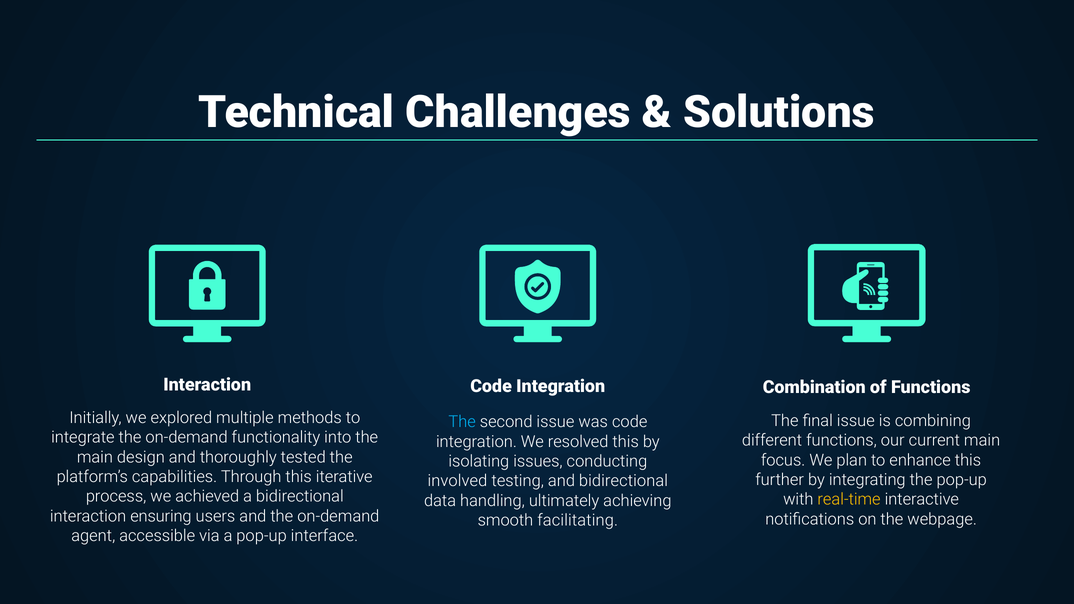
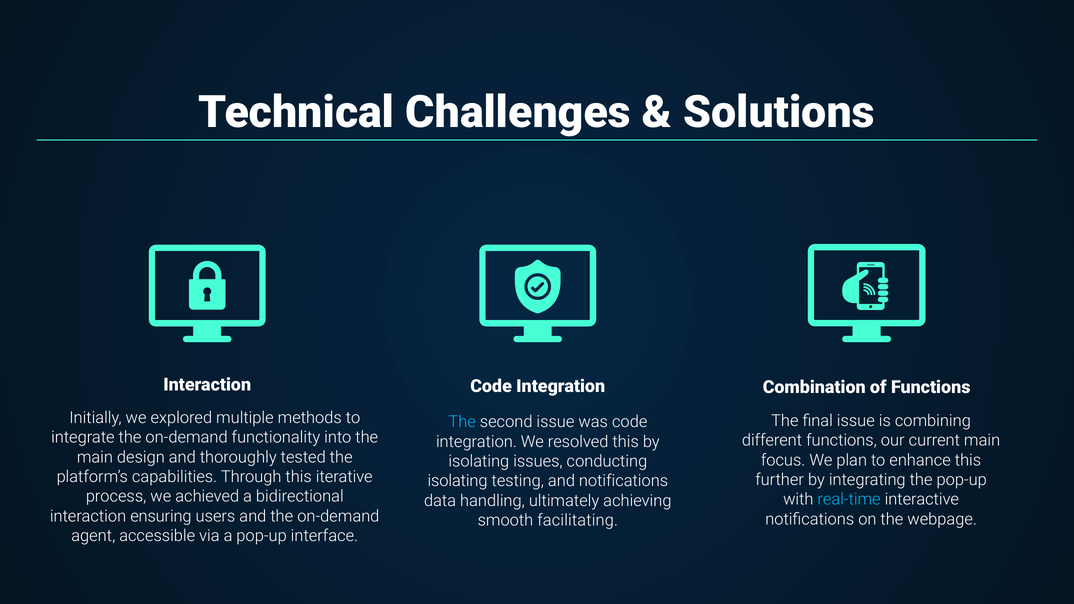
involved at (457, 481): involved -> isolating
and bidirectional: bidirectional -> notifications
real-time colour: yellow -> light blue
